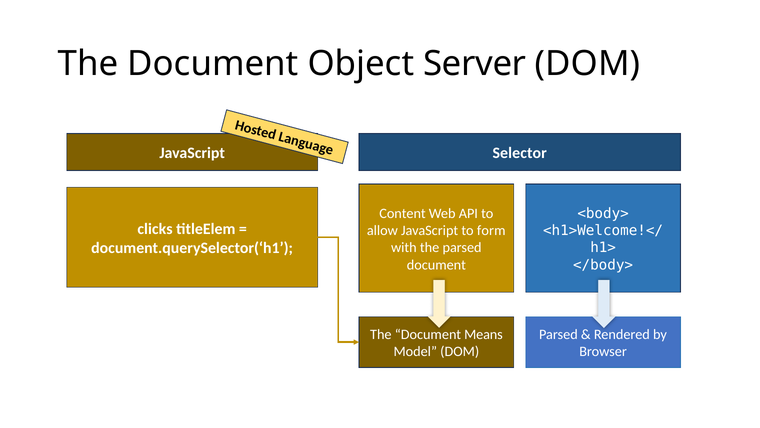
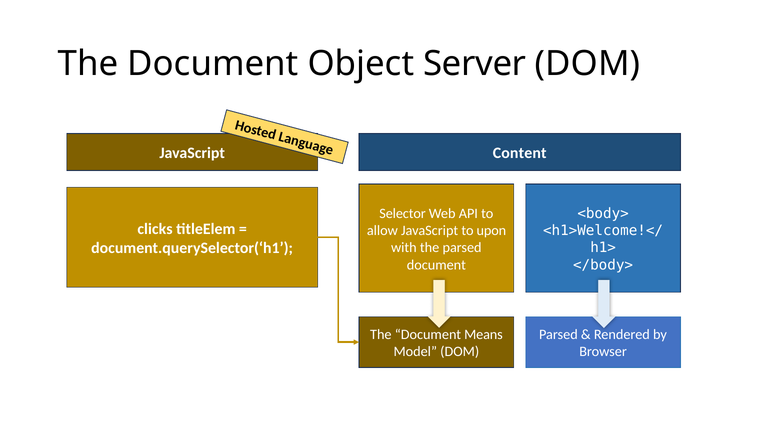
Selector: Selector -> Content
Content: Content -> Selector
form: form -> upon
